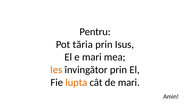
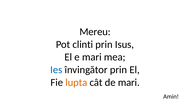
Pentru: Pentru -> Mereu
tăria: tăria -> clinti
Ies colour: orange -> blue
